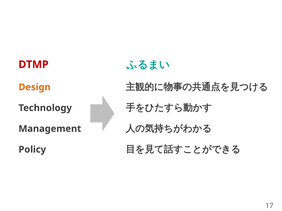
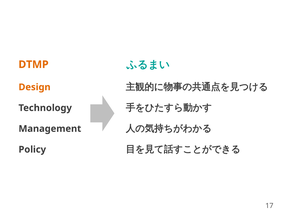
DTMP colour: red -> orange
